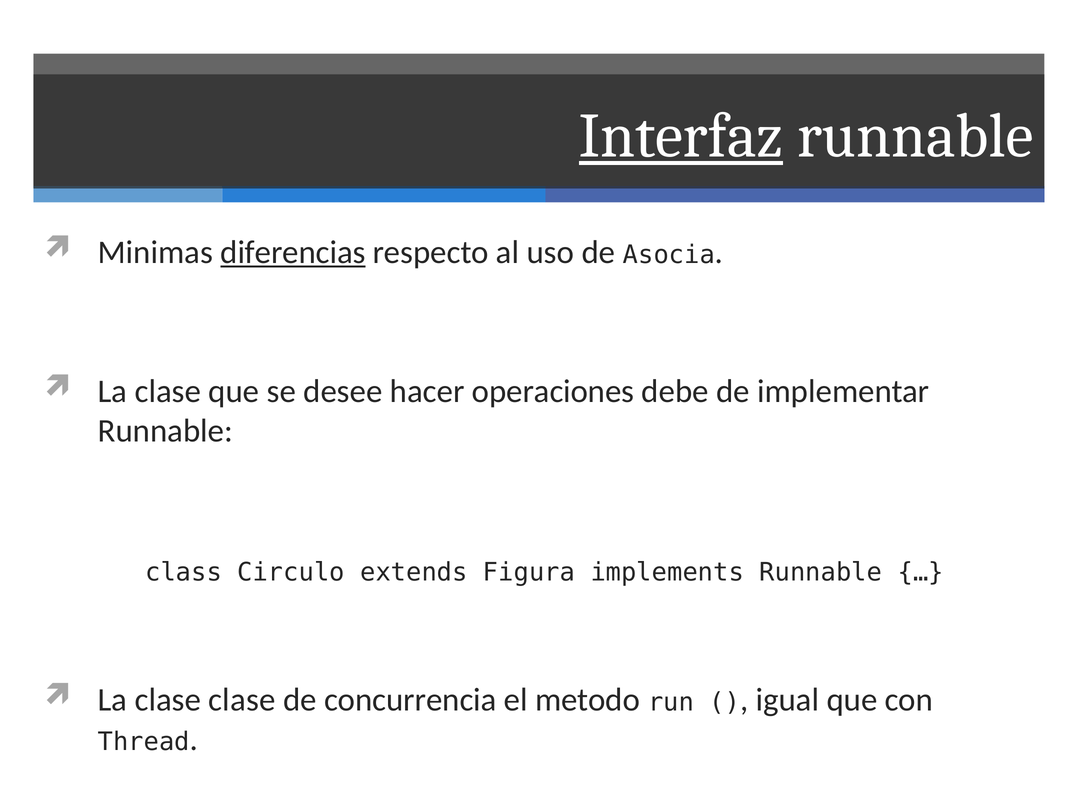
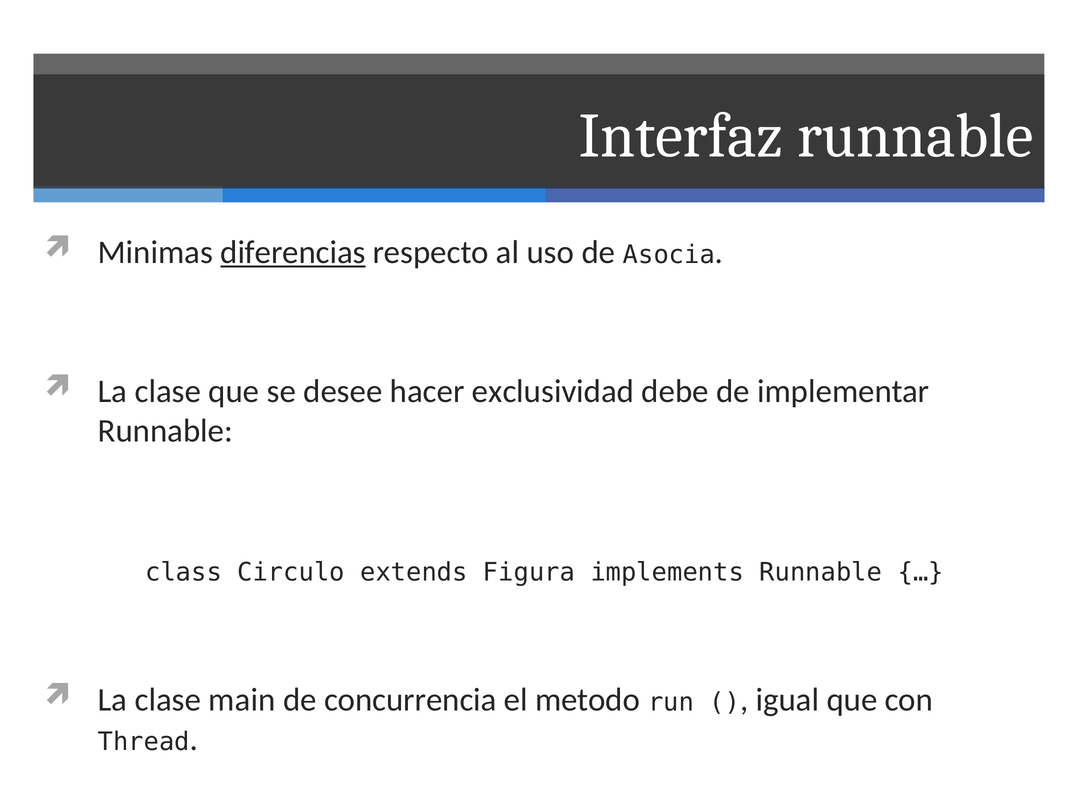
Interfaz underline: present -> none
operaciones: operaciones -> exclusividad
clase clase: clase -> main
